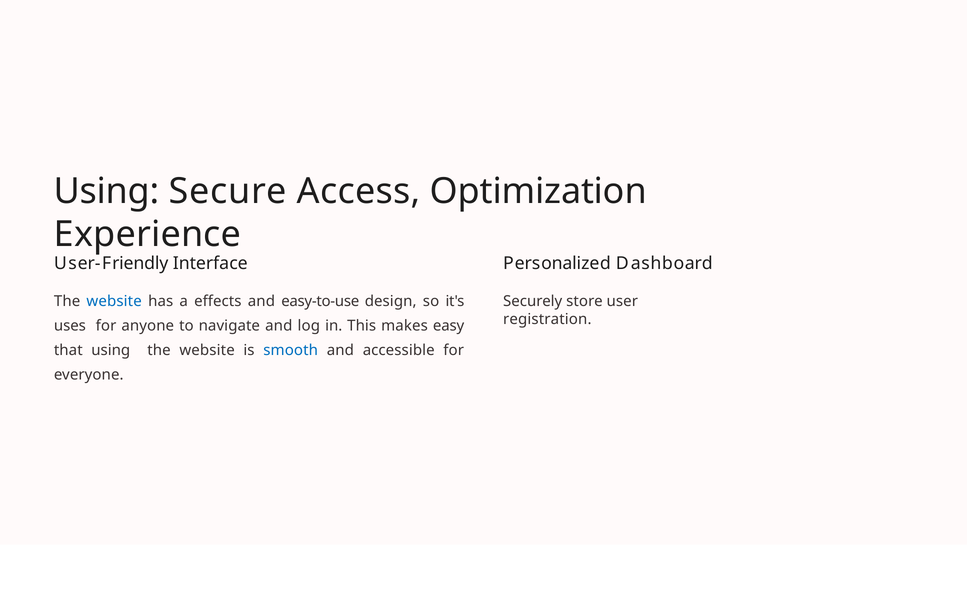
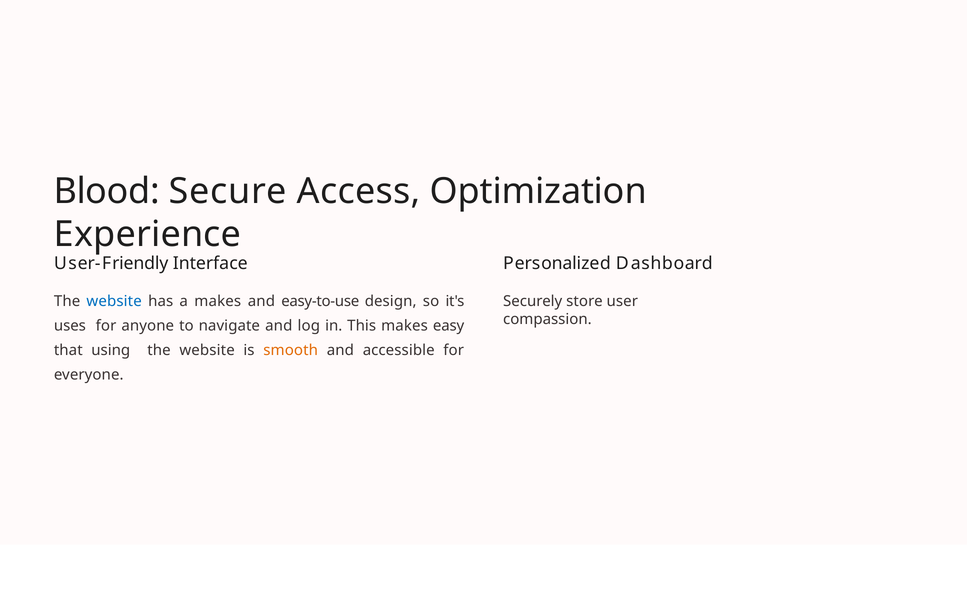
Using at (107, 191): Using -> Blood
a effects: effects -> makes
registration: registration -> compassion
smooth colour: blue -> orange
